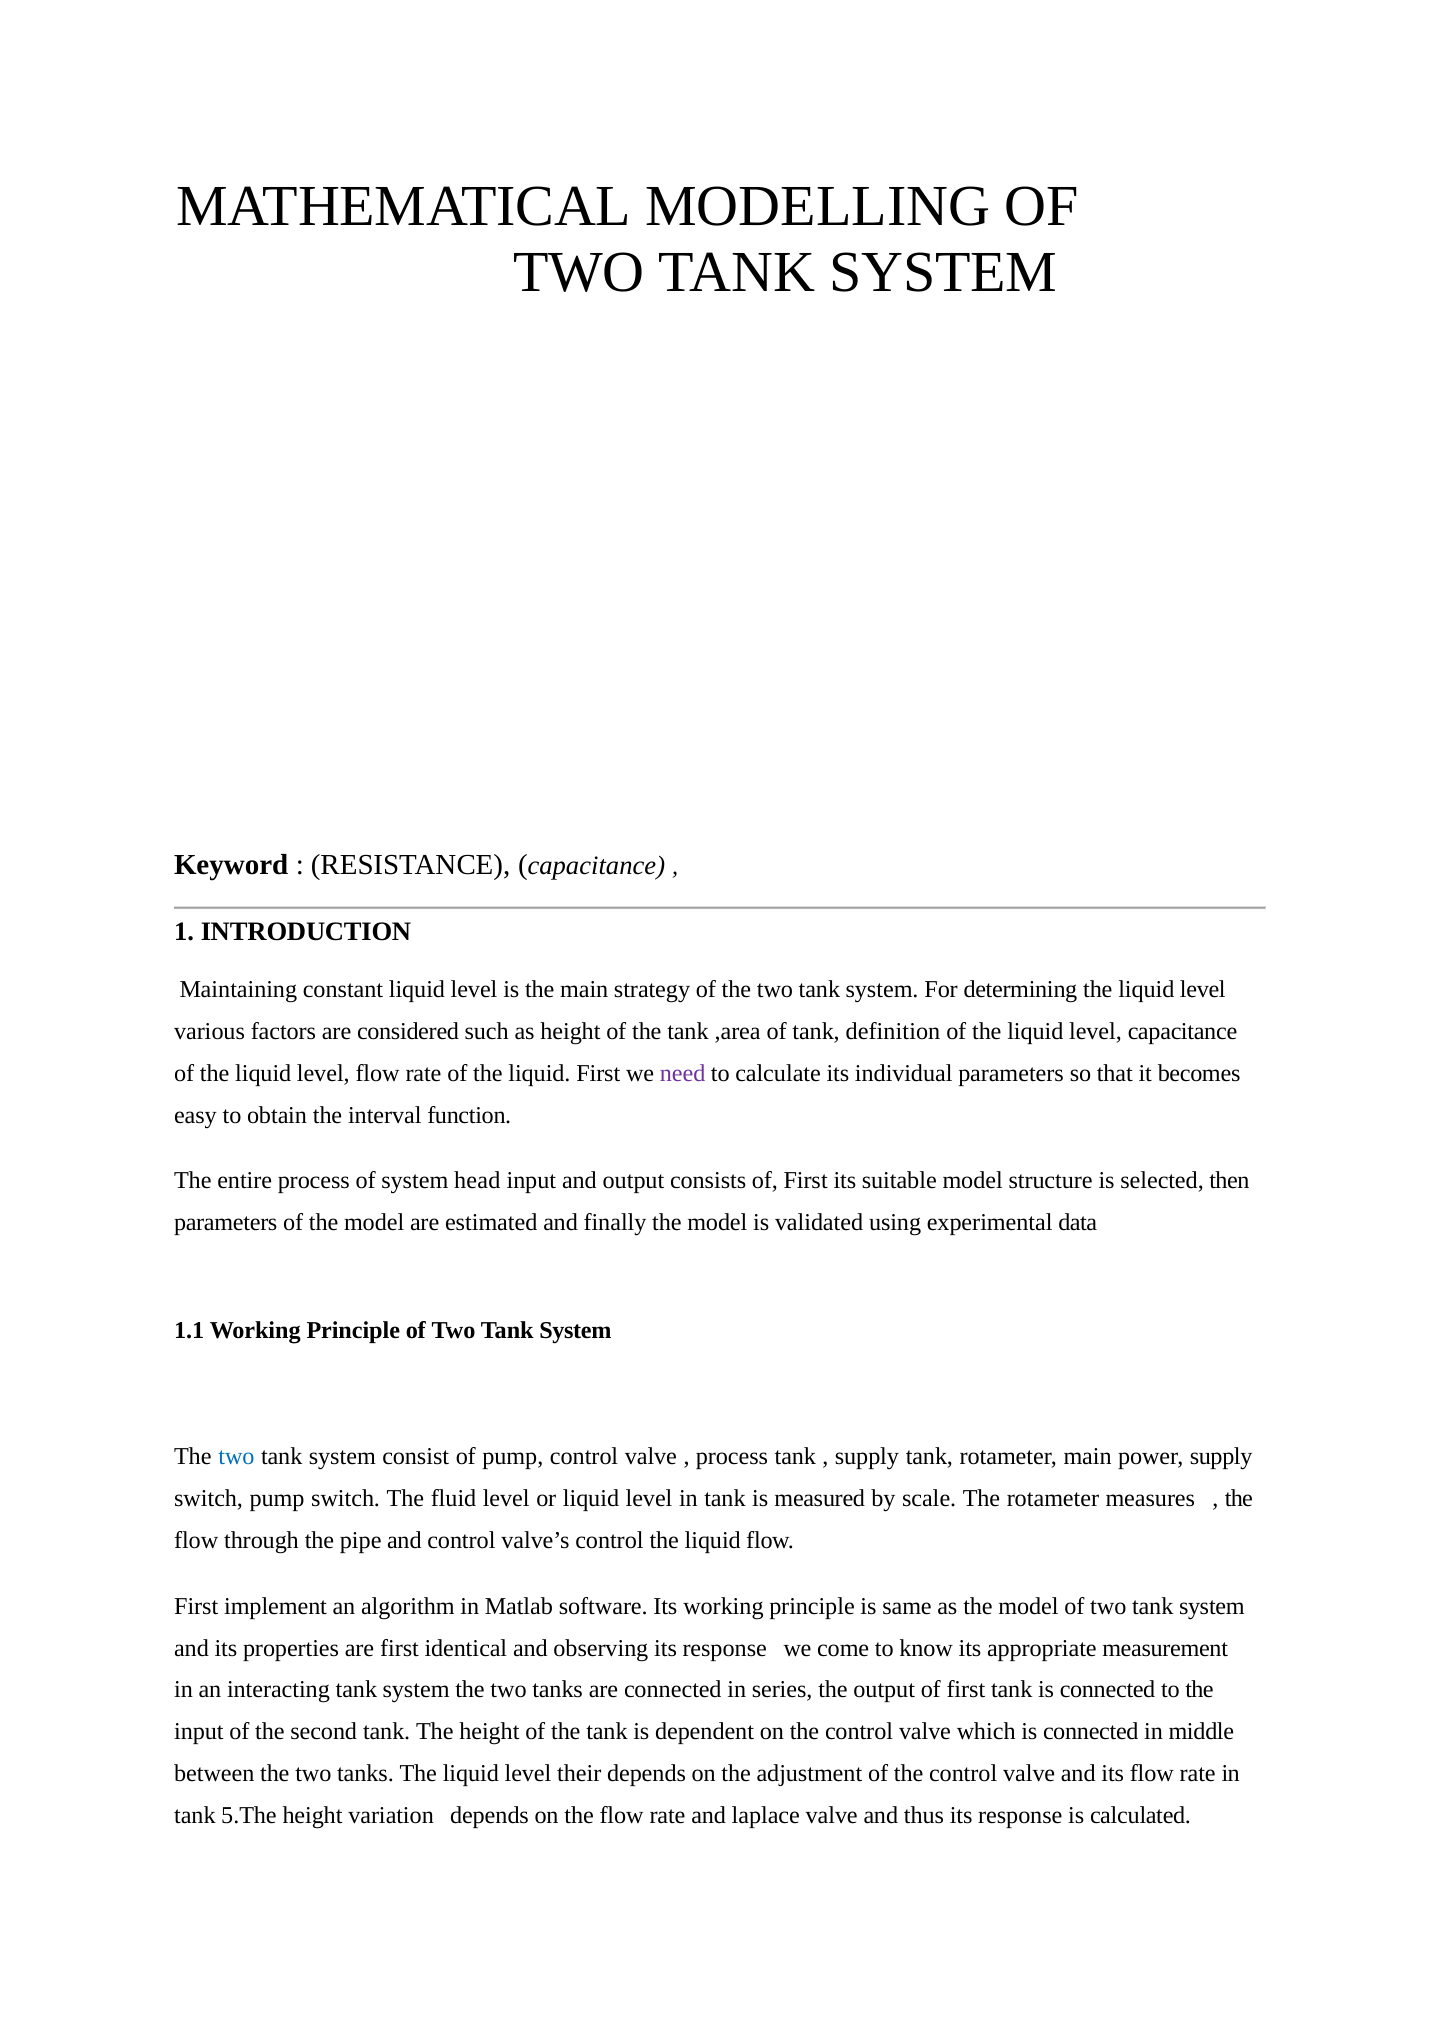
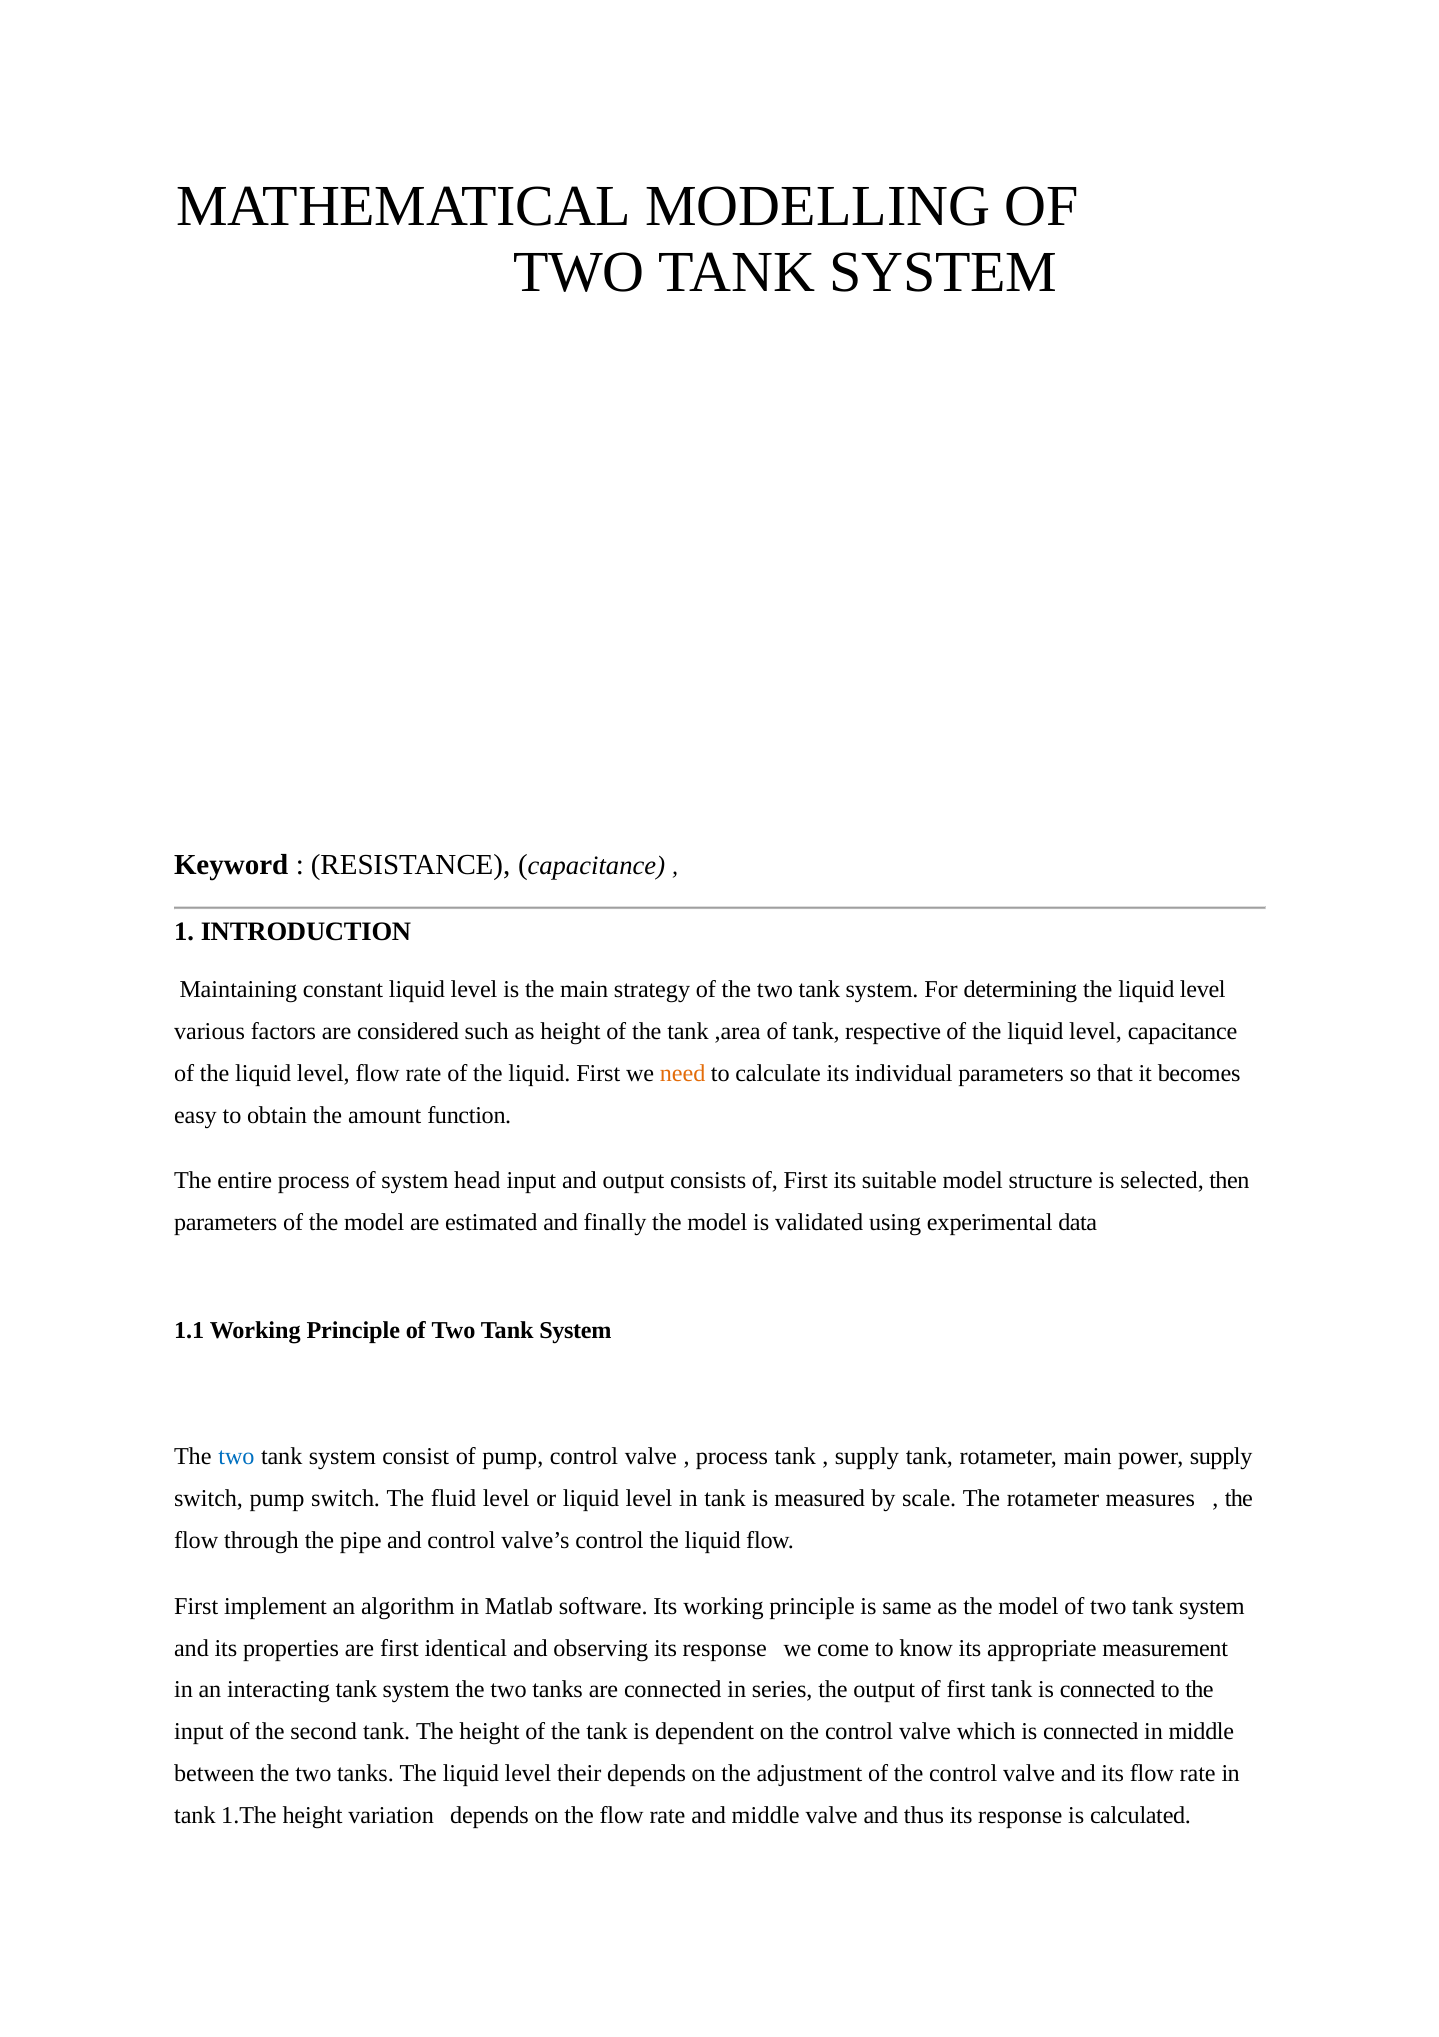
definition: definition -> respective
need colour: purple -> orange
interval: interval -> amount
5.The: 5.The -> 1.The
and laplace: laplace -> middle
